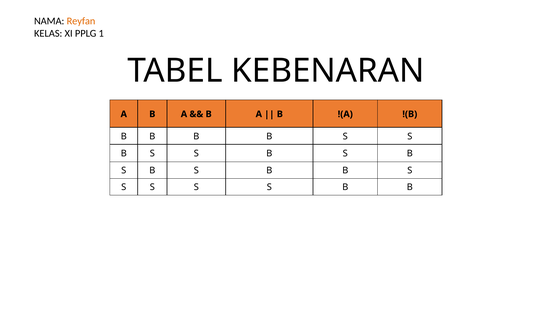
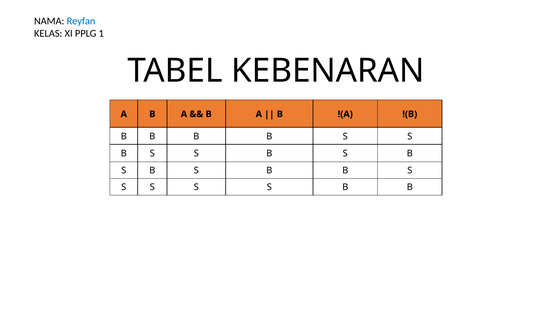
Reyfan colour: orange -> blue
